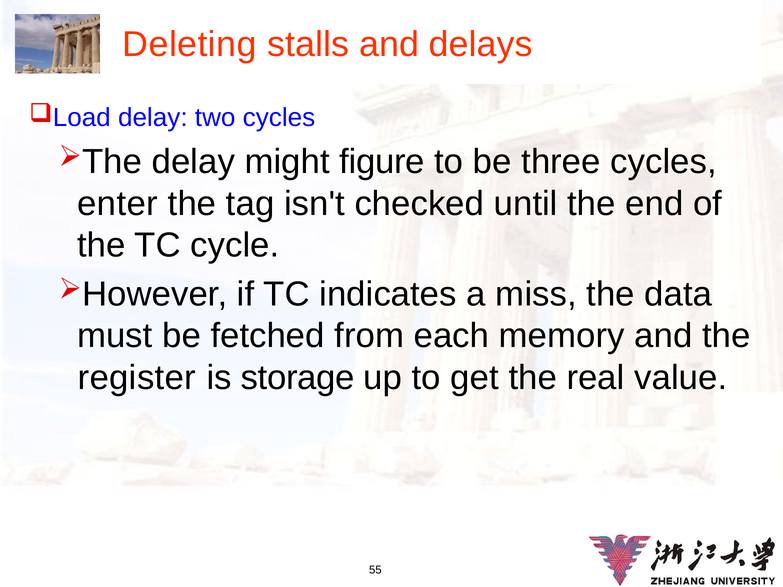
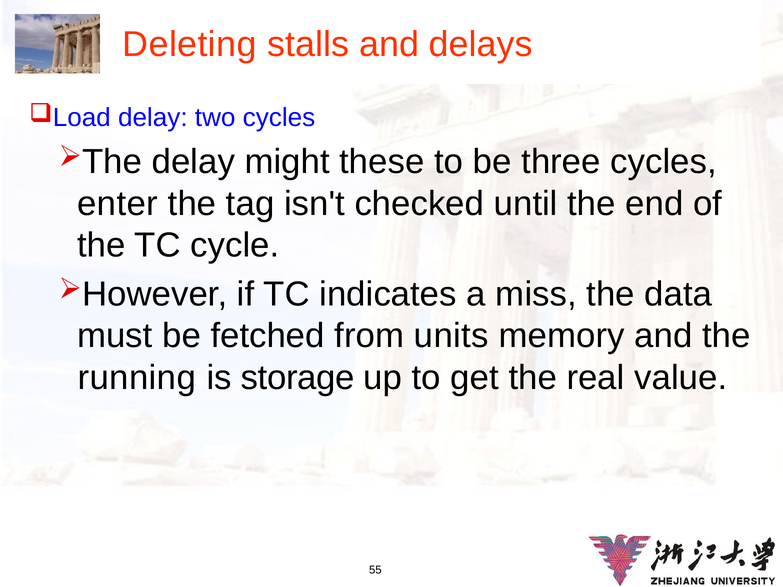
figure: figure -> these
each: each -> units
register: register -> running
